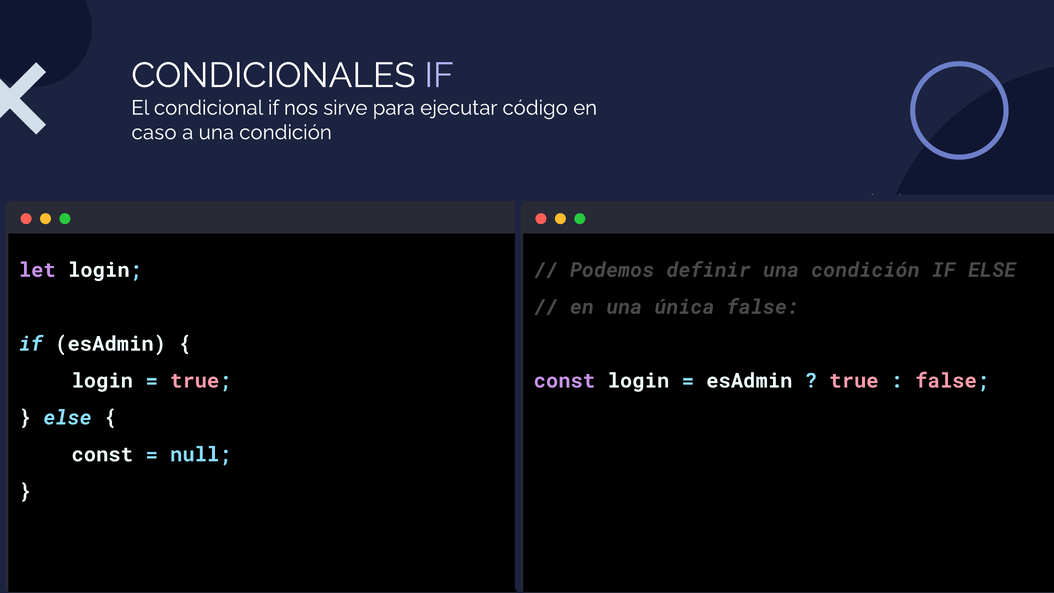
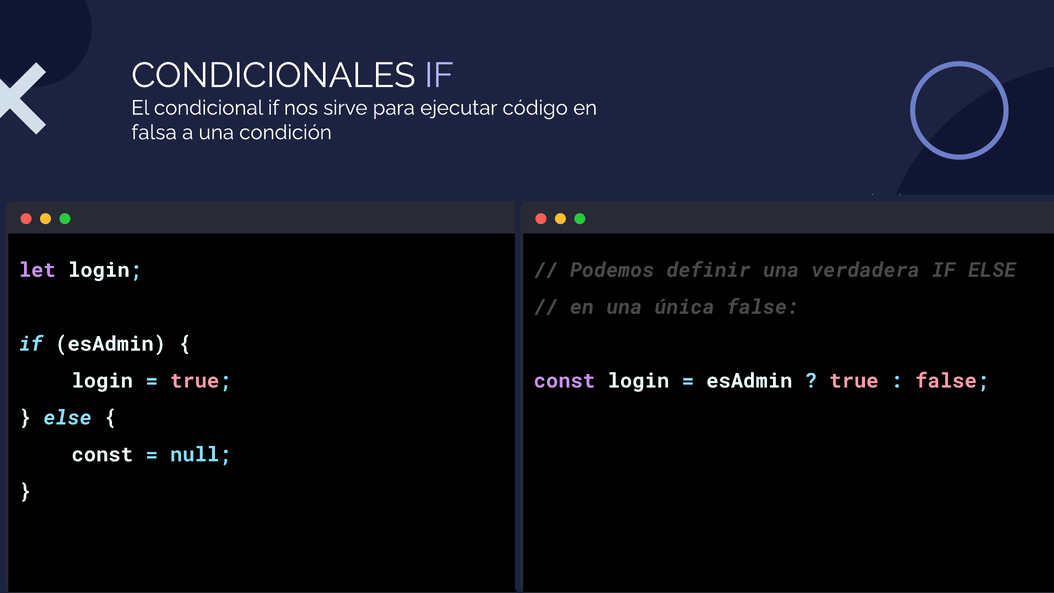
caso: caso -> falsa
definir una condición: condición -> verdadera
